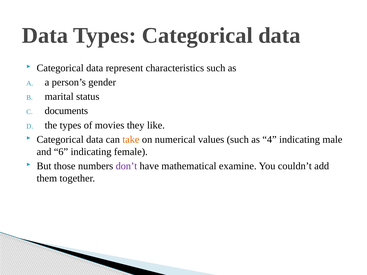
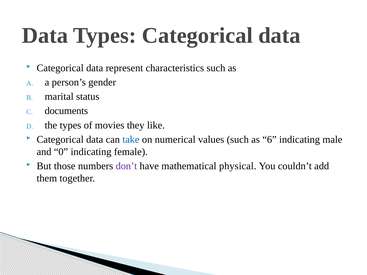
take colour: orange -> blue
4: 4 -> 6
6: 6 -> 0
examine: examine -> physical
